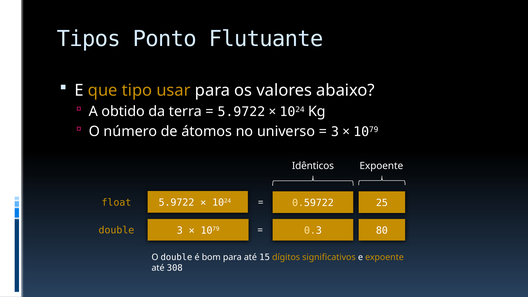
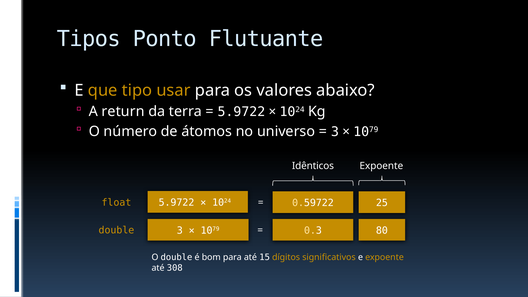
obtido: obtido -> return
